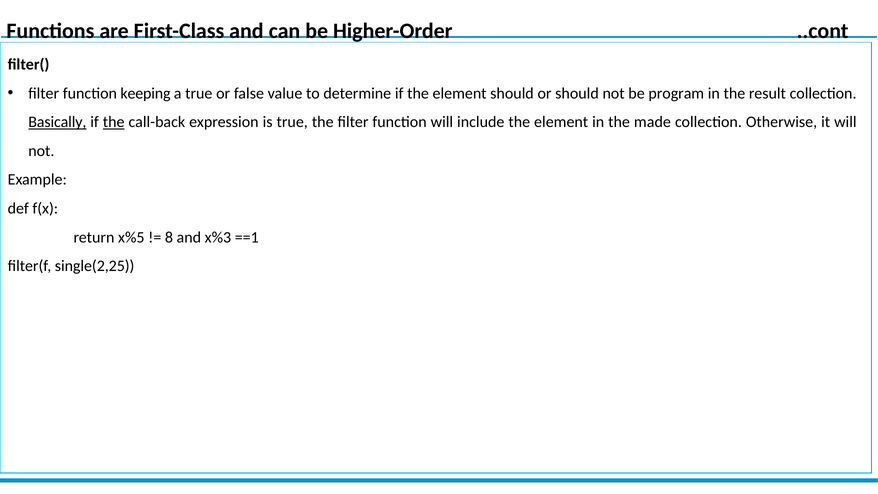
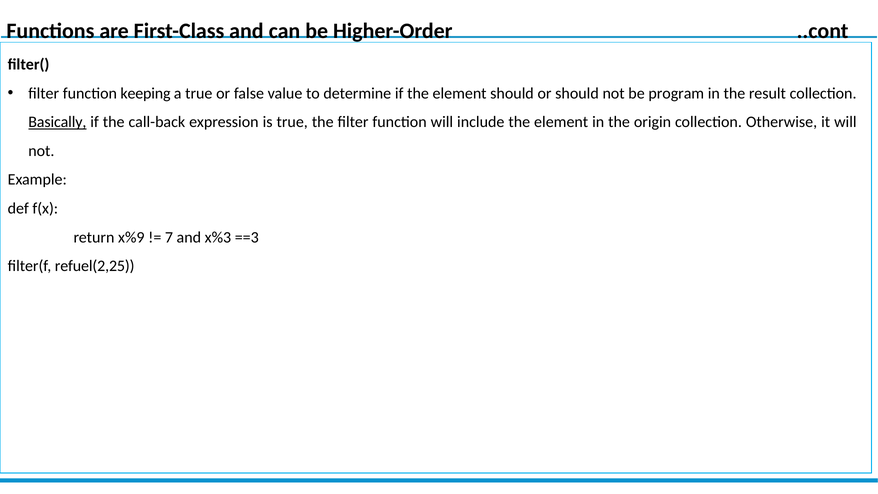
the at (114, 122) underline: present -> none
made: made -> origin
x%5: x%5 -> x%9
8: 8 -> 7
==1: ==1 -> ==3
single(2,25: single(2,25 -> refuel(2,25
